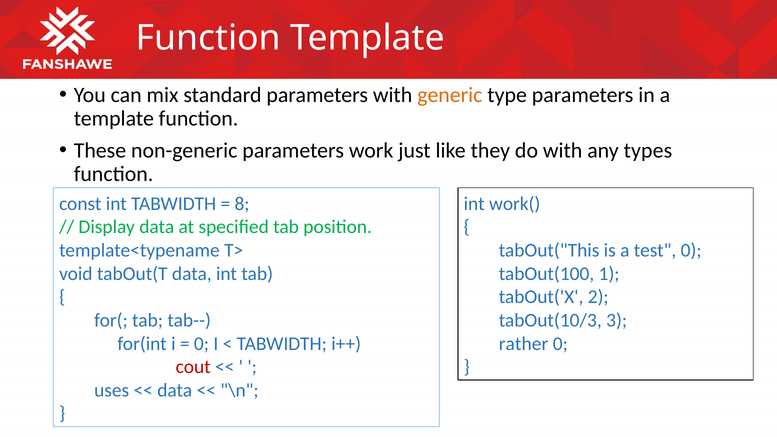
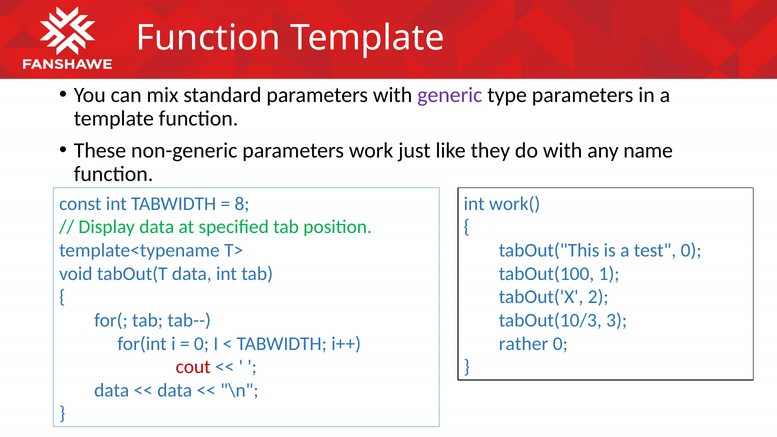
generic colour: orange -> purple
types: types -> name
uses at (112, 390): uses -> data
